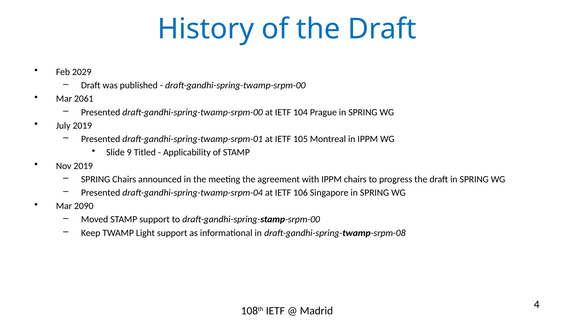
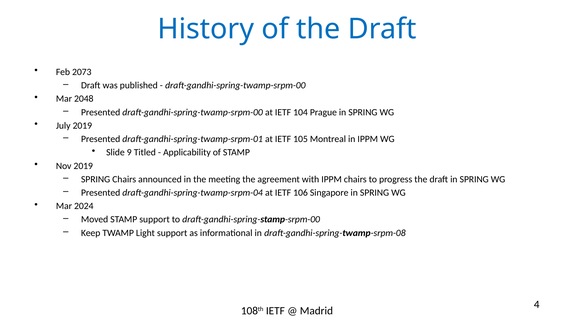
2029: 2029 -> 2073
2061: 2061 -> 2048
2090: 2090 -> 2024
